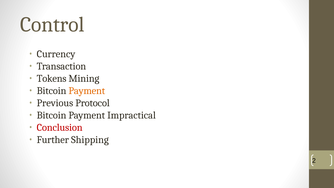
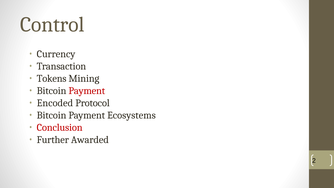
Payment at (87, 91) colour: orange -> red
Previous: Previous -> Encoded
Impractical: Impractical -> Ecosystems
Shipping: Shipping -> Awarded
